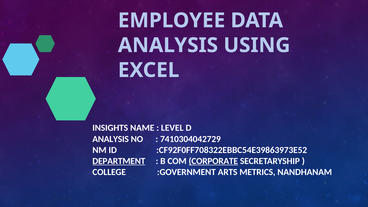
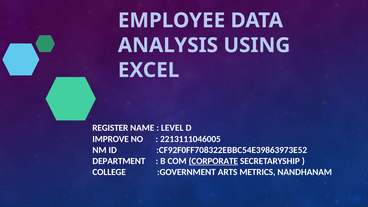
INSIGHTS: INSIGHTS -> REGISTER
ANALYSIS at (111, 139): ANALYSIS -> IMPROVE
7410304042729: 7410304042729 -> 2213111046005
DEPARTMENT underline: present -> none
